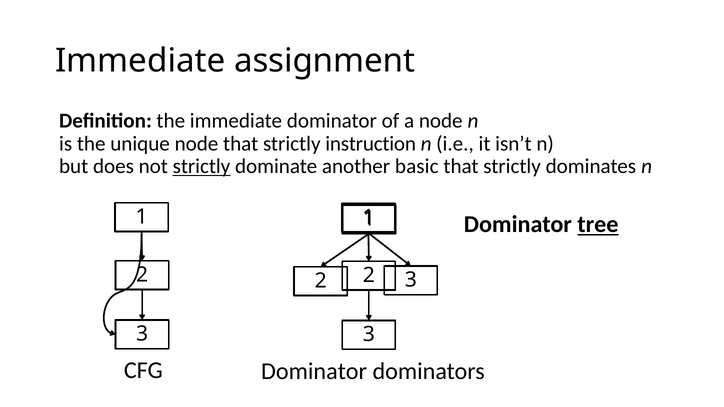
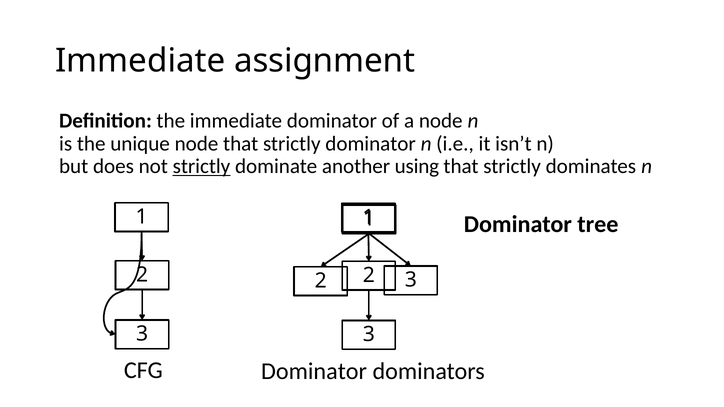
strictly instruction: instruction -> dominator
basic: basic -> using
tree underline: present -> none
